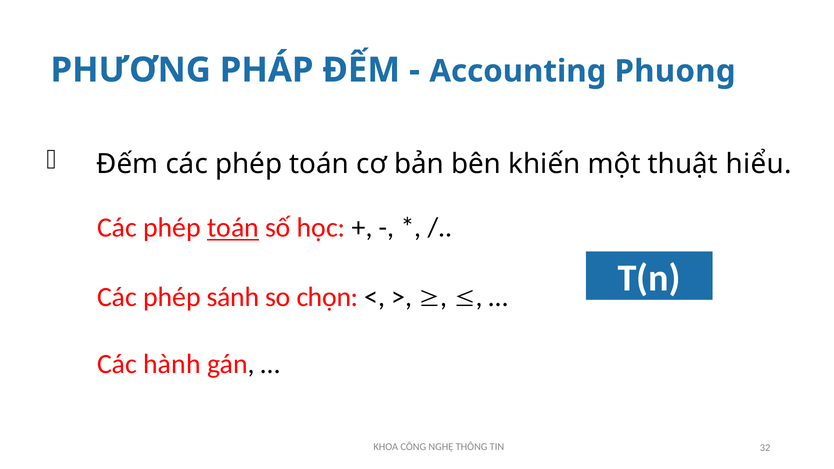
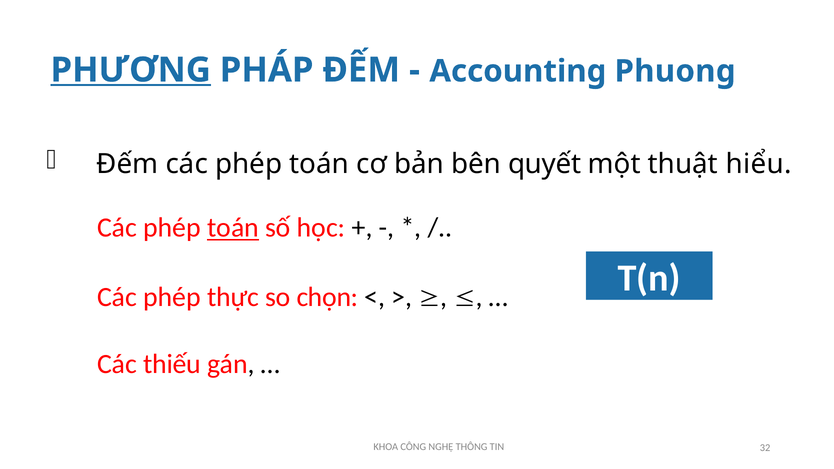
PHƯƠNG underline: none -> present
khiến: khiến -> quyết
sánh: sánh -> thực
hành: hành -> thiếu
